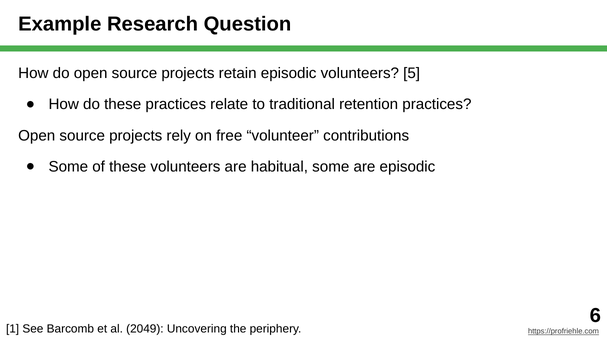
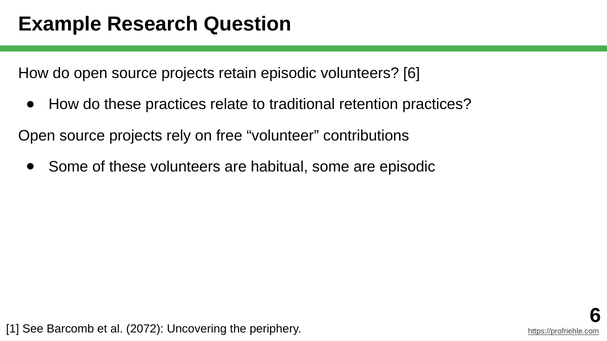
volunteers 5: 5 -> 6
2049: 2049 -> 2072
